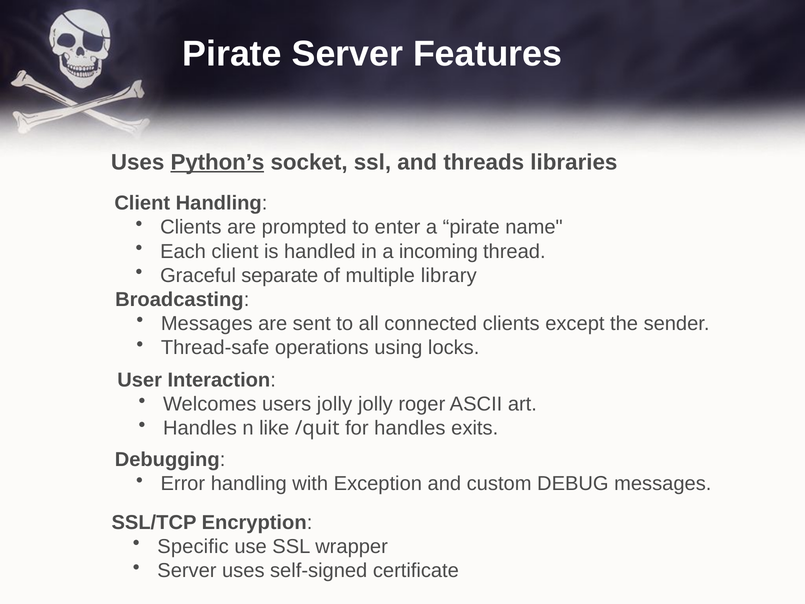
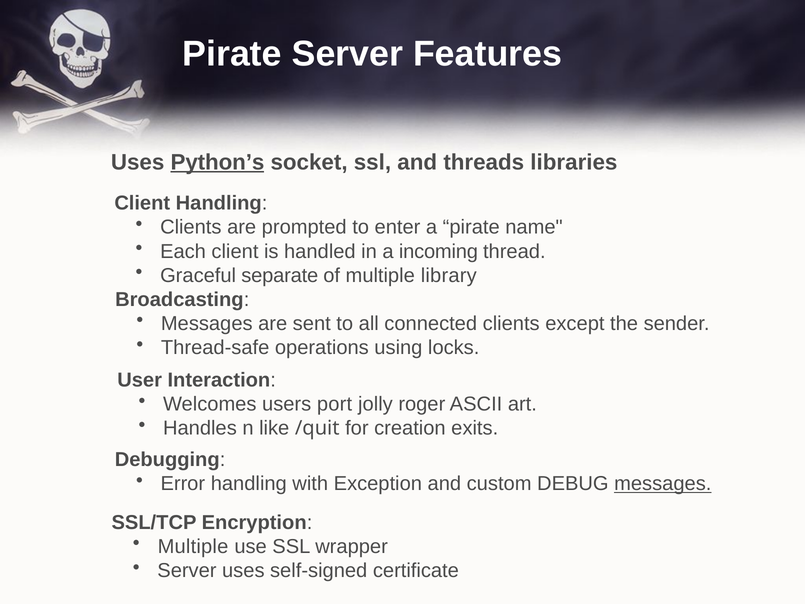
users jolly: jolly -> port
for handles: handles -> creation
messages at (663, 484) underline: none -> present
Specific at (193, 546): Specific -> Multiple
